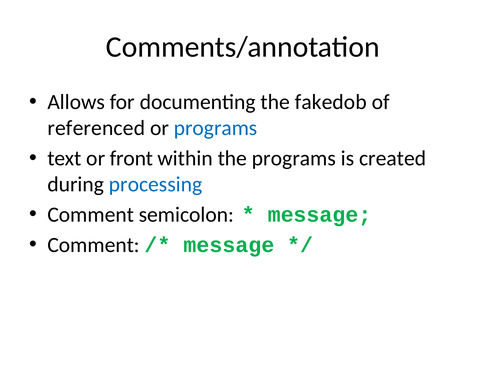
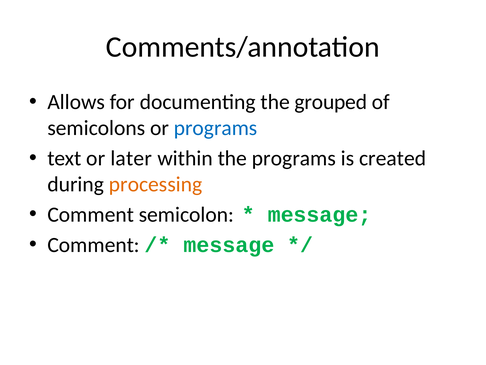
fakedob: fakedob -> grouped
referenced: referenced -> semicolons
front: front -> later
processing colour: blue -> orange
